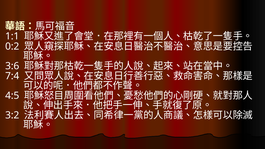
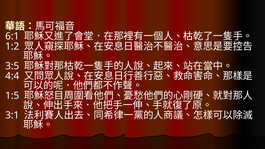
1:1: 1:1 -> 6:1
0:2: 0:2 -> 1:2
3:6: 3:6 -> 3:5
7:4: 7:4 -> 4:4
4:5: 4:5 -> 1:5
3:2: 3:2 -> 3:1
